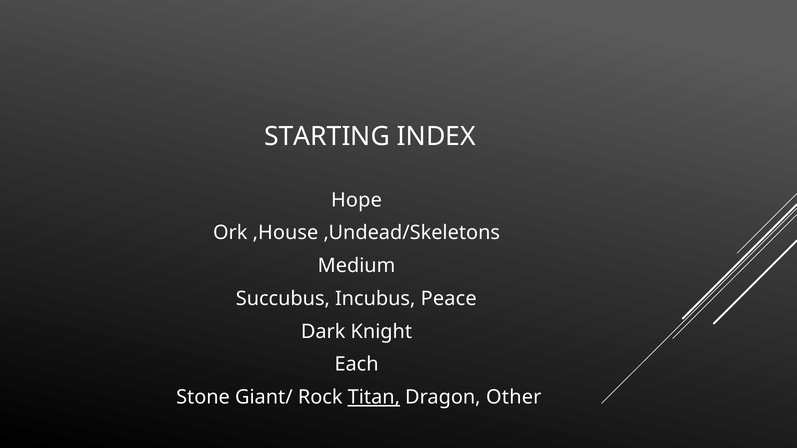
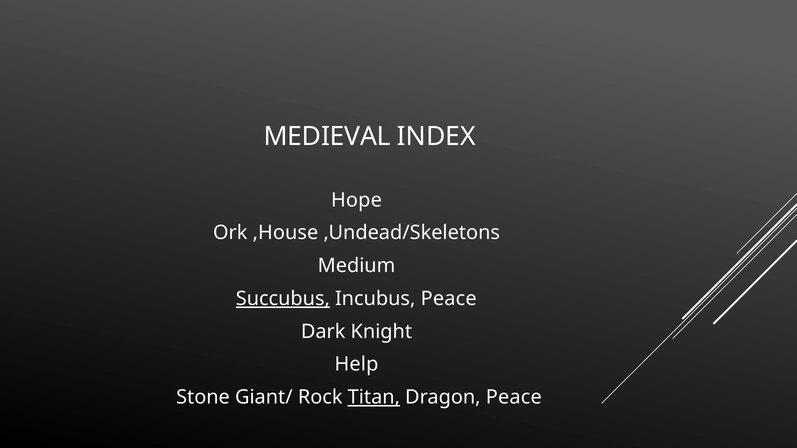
STARTING: STARTING -> MEDIEVAL
Succubus underline: none -> present
Each: Each -> Help
Dragon Other: Other -> Peace
